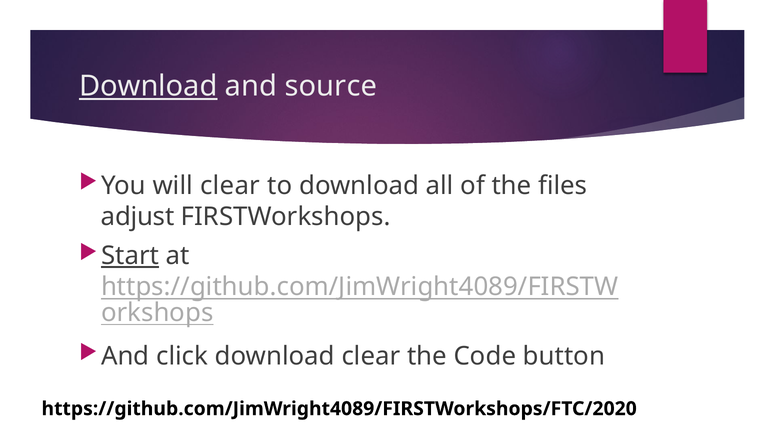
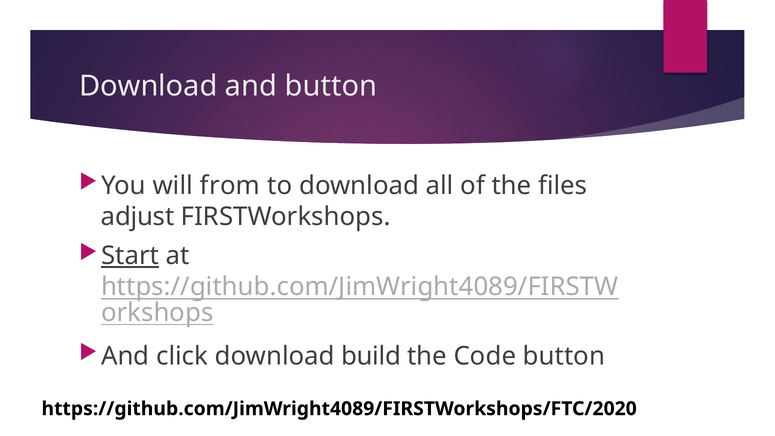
Download at (148, 86) underline: present -> none
and source: source -> button
will clear: clear -> from
download clear: clear -> build
